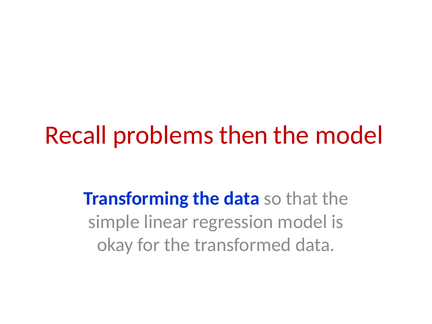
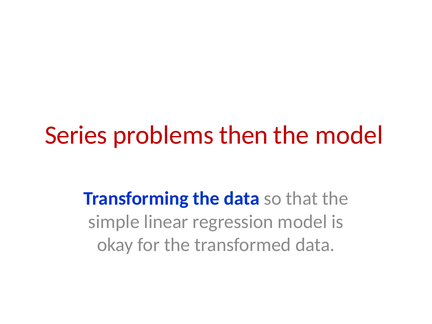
Recall: Recall -> Series
